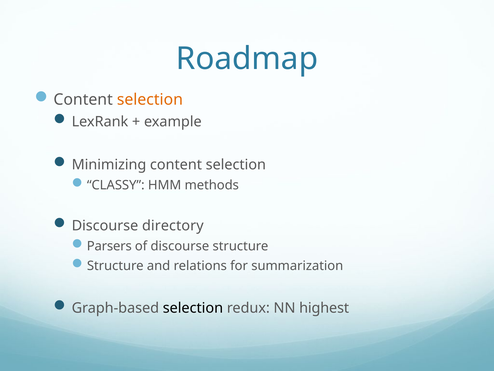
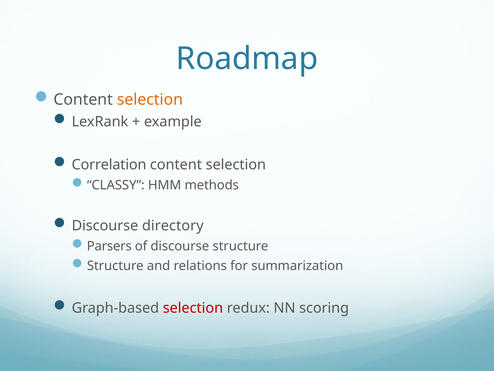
Minimizing: Minimizing -> Correlation
selection at (193, 308) colour: black -> red
highest: highest -> scoring
